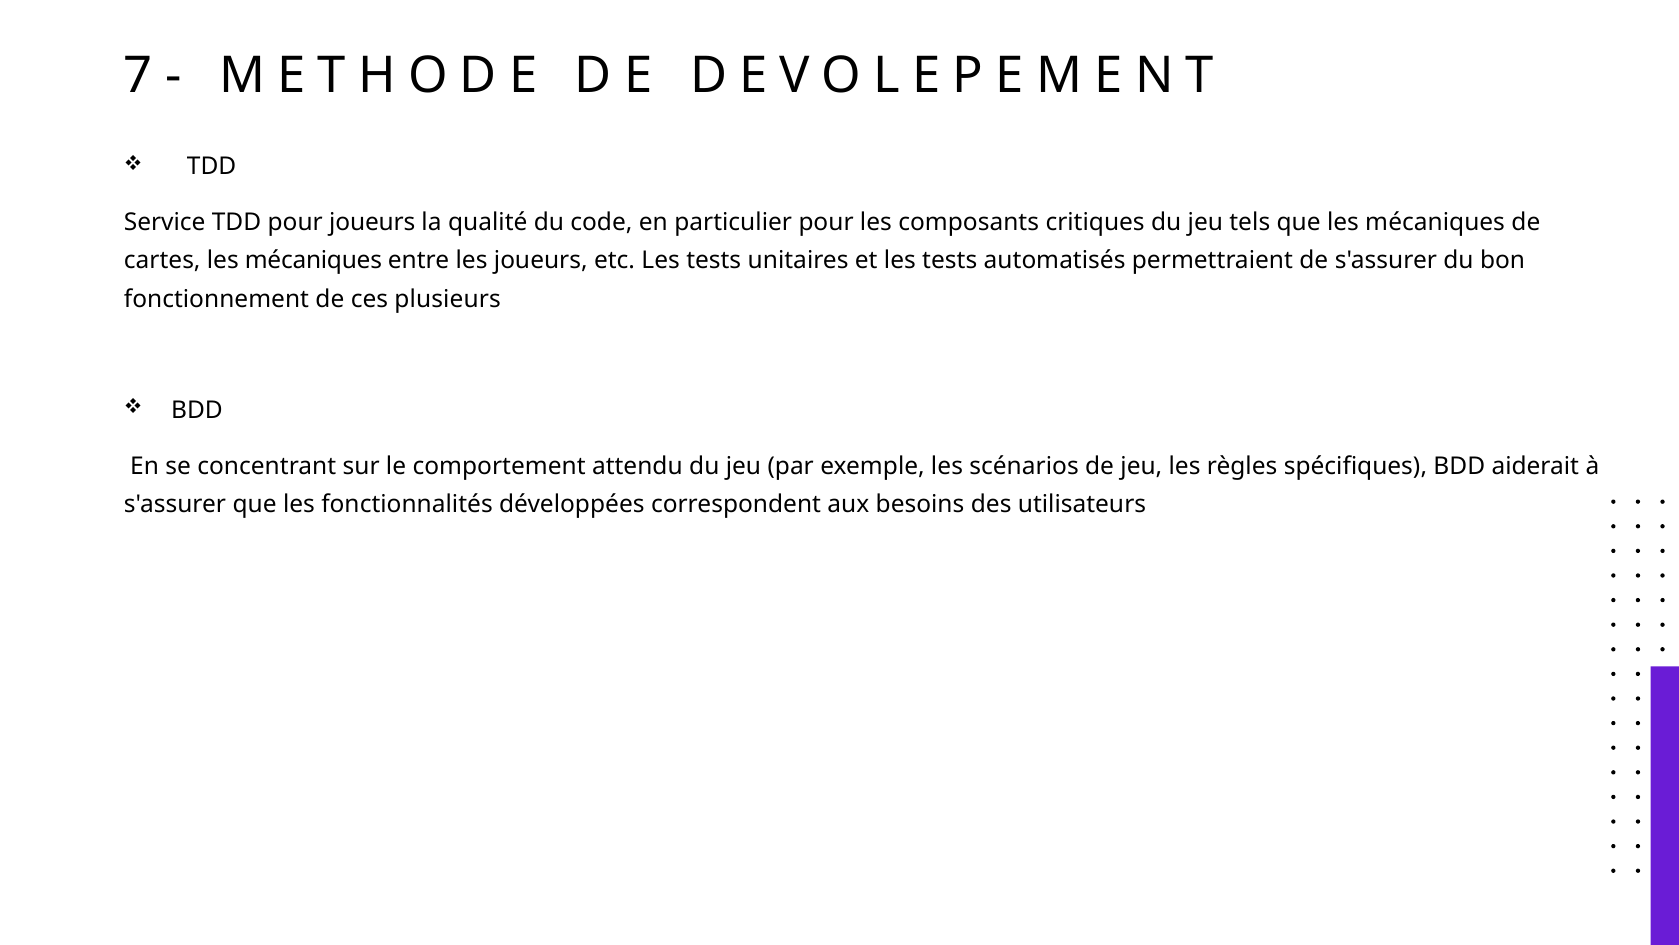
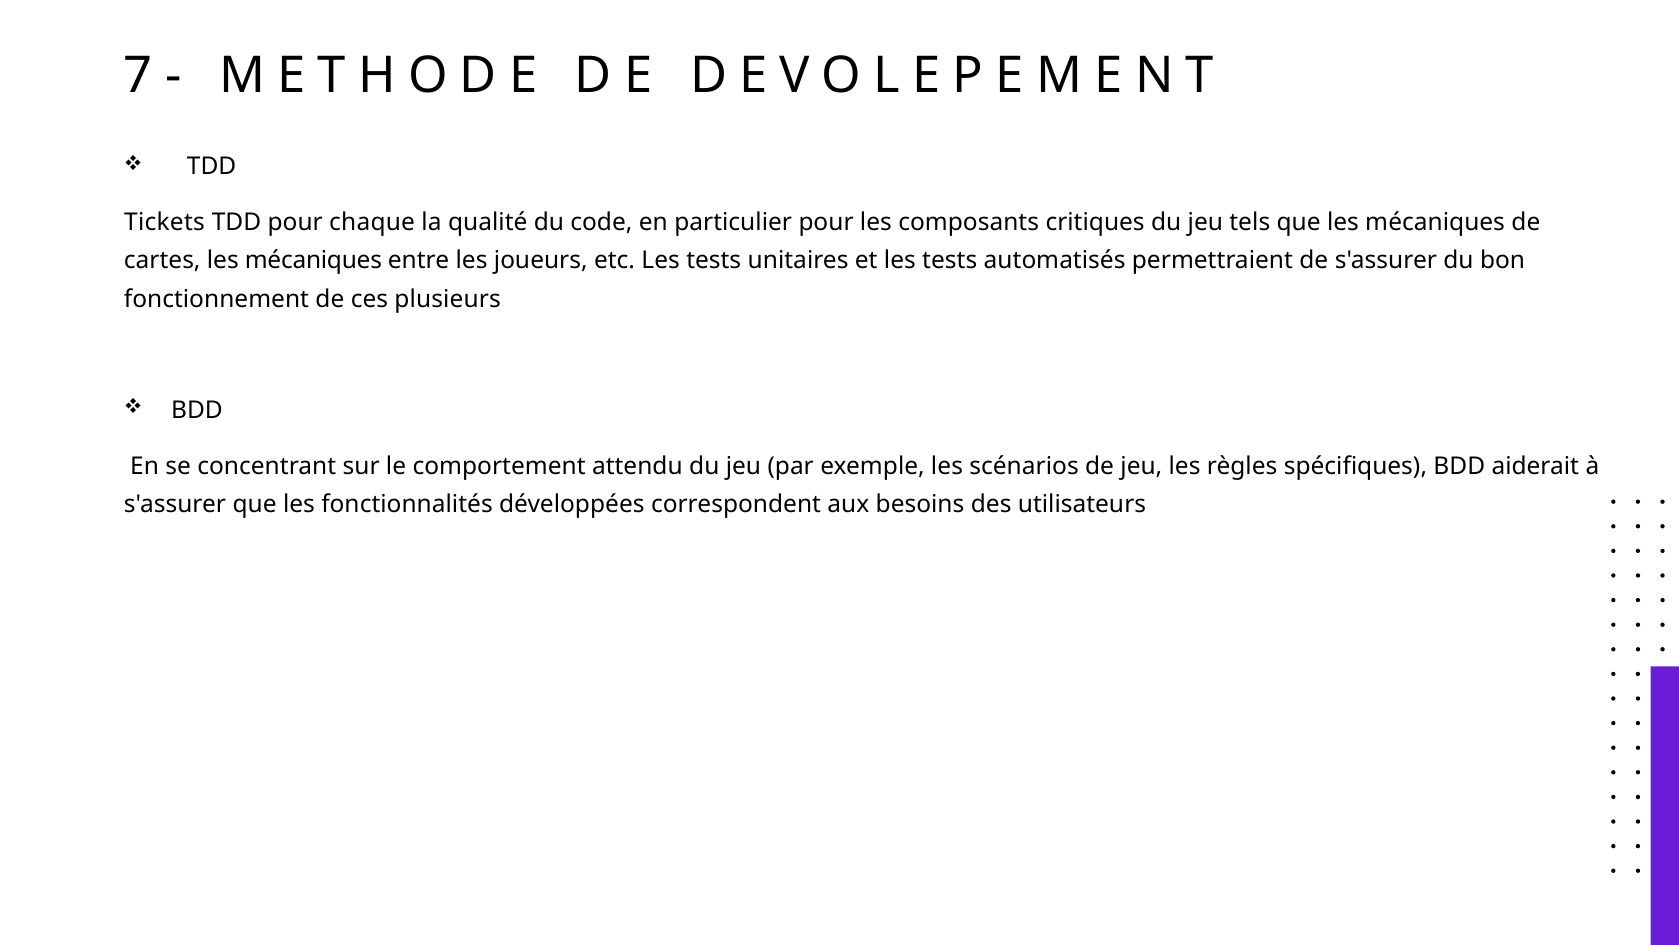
Service: Service -> Tickets
pour joueurs: joueurs -> chaque
